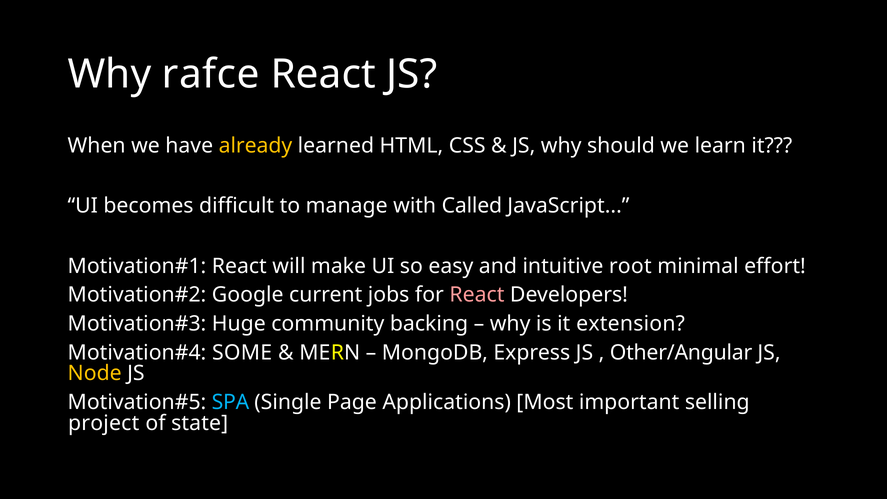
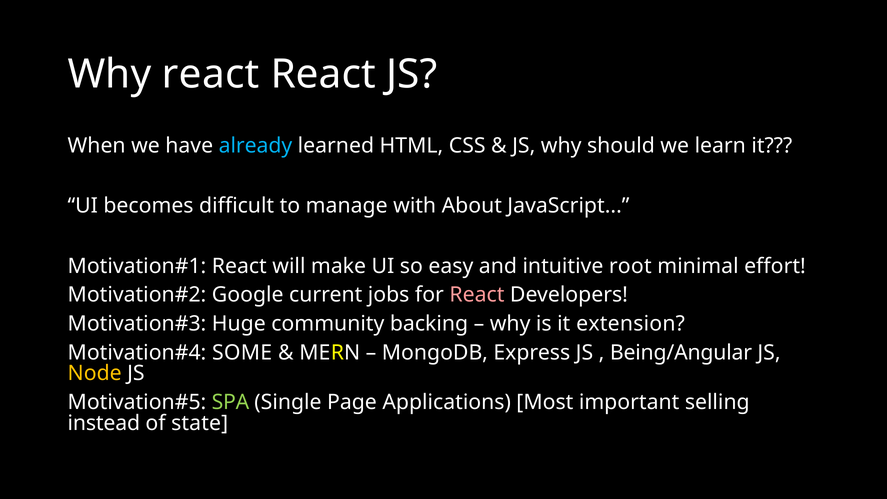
Why rafce: rafce -> react
already colour: yellow -> light blue
Called: Called -> About
Other/Angular: Other/Angular -> Being/Angular
SPA colour: light blue -> light green
project: project -> instead
